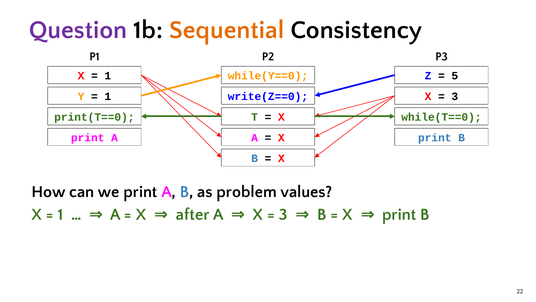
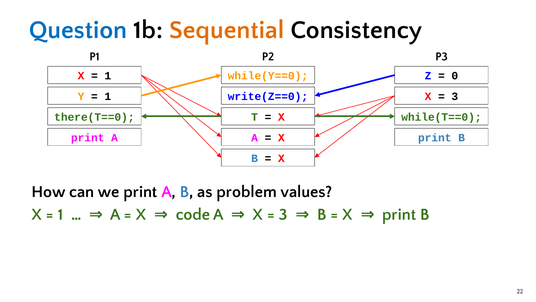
Question colour: purple -> blue
5: 5 -> 0
print(T==0: print(T==0 -> there(T==0
after: after -> code
